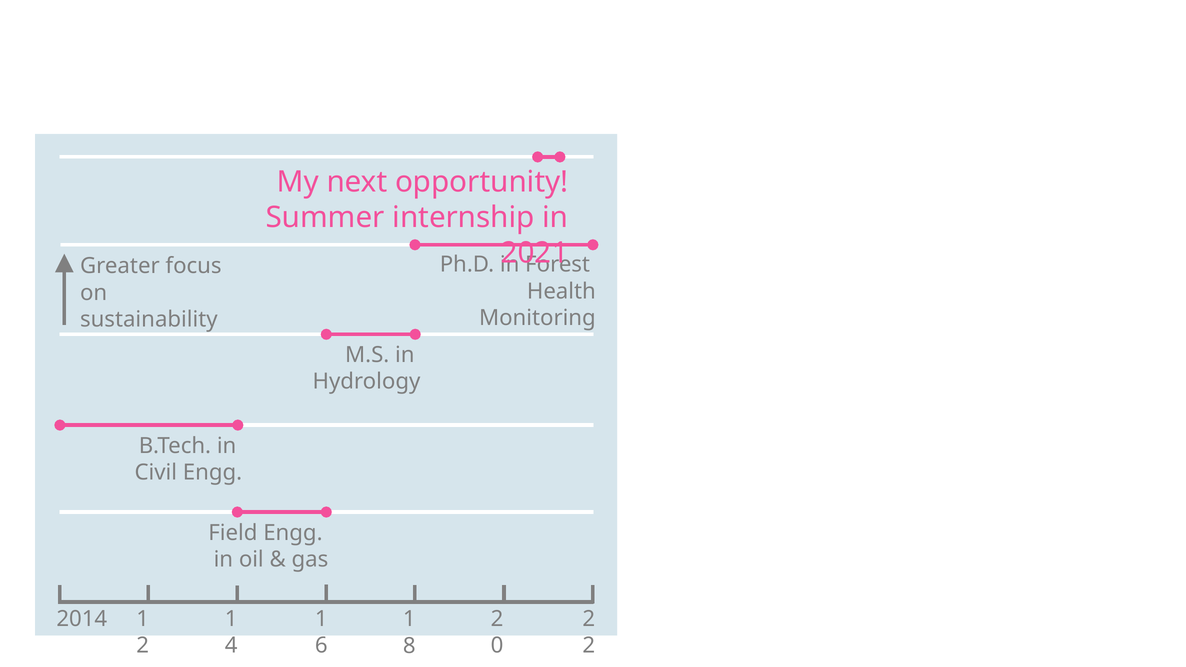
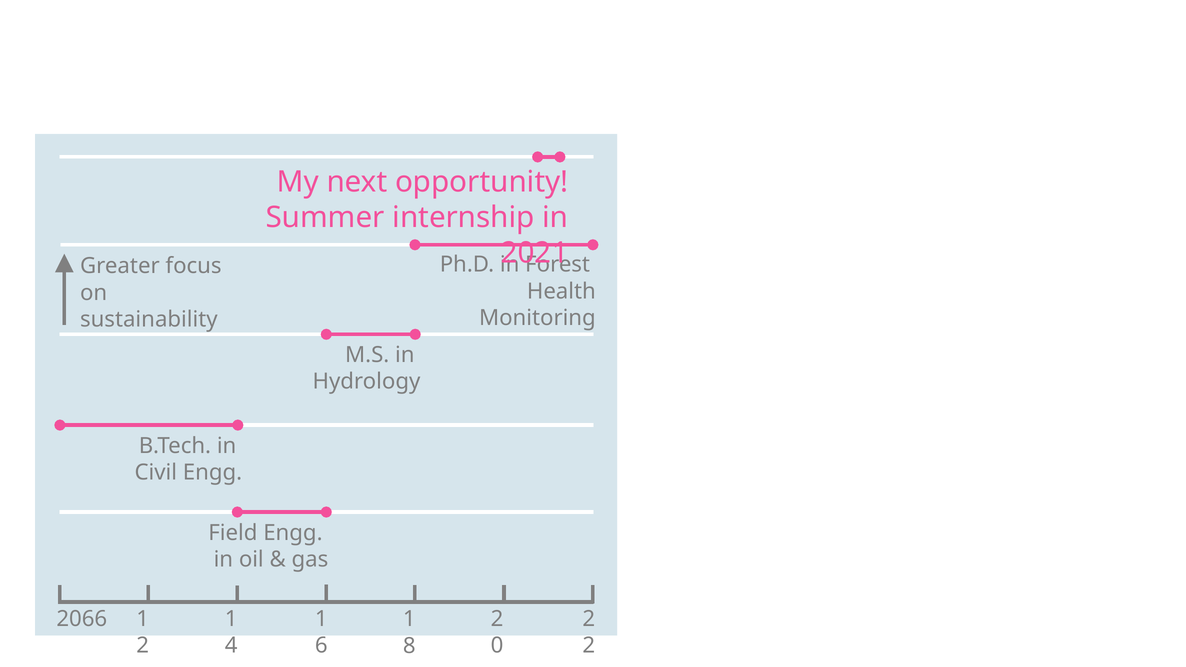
2014: 2014 -> 2066
